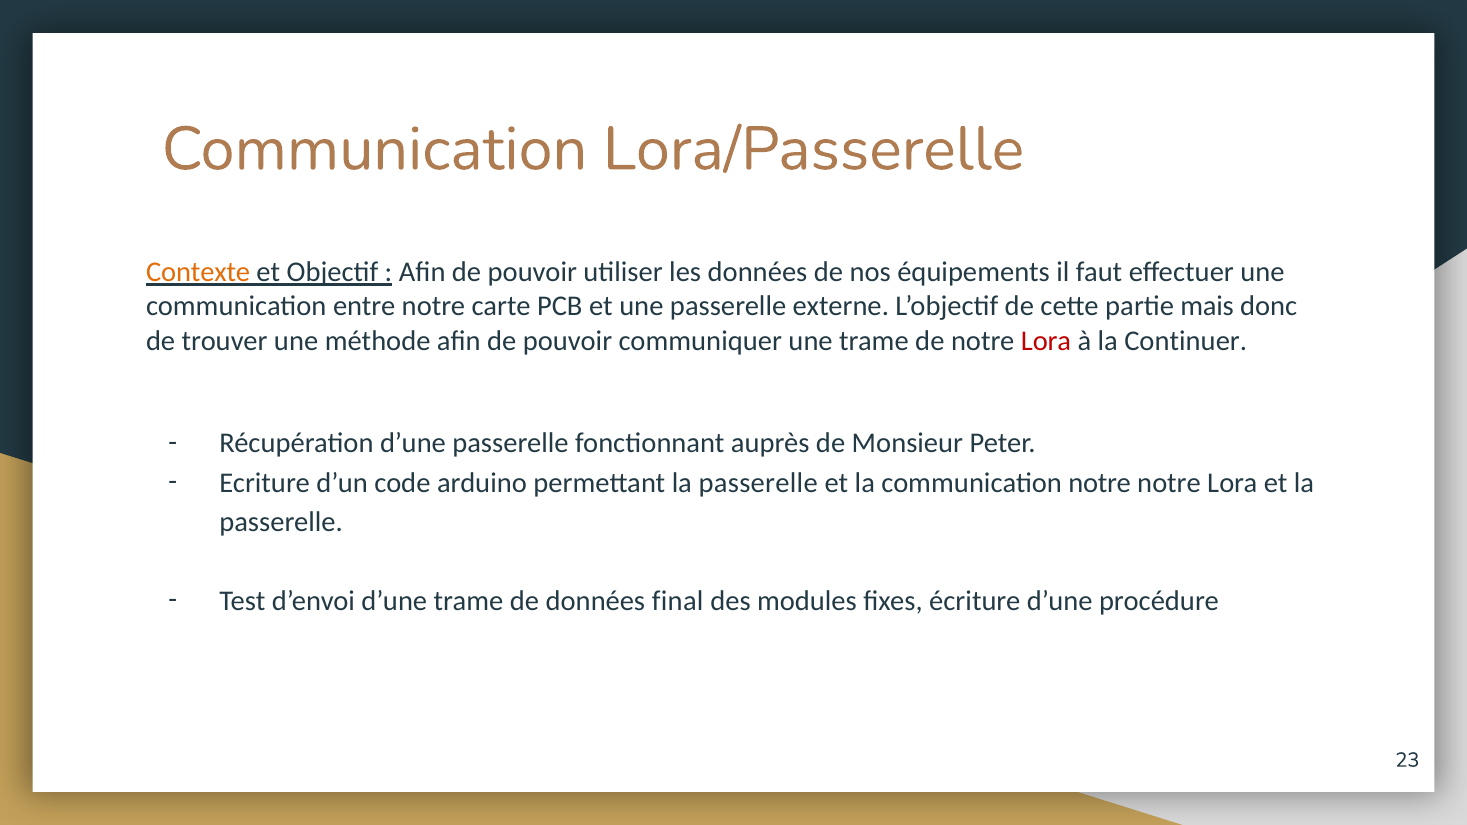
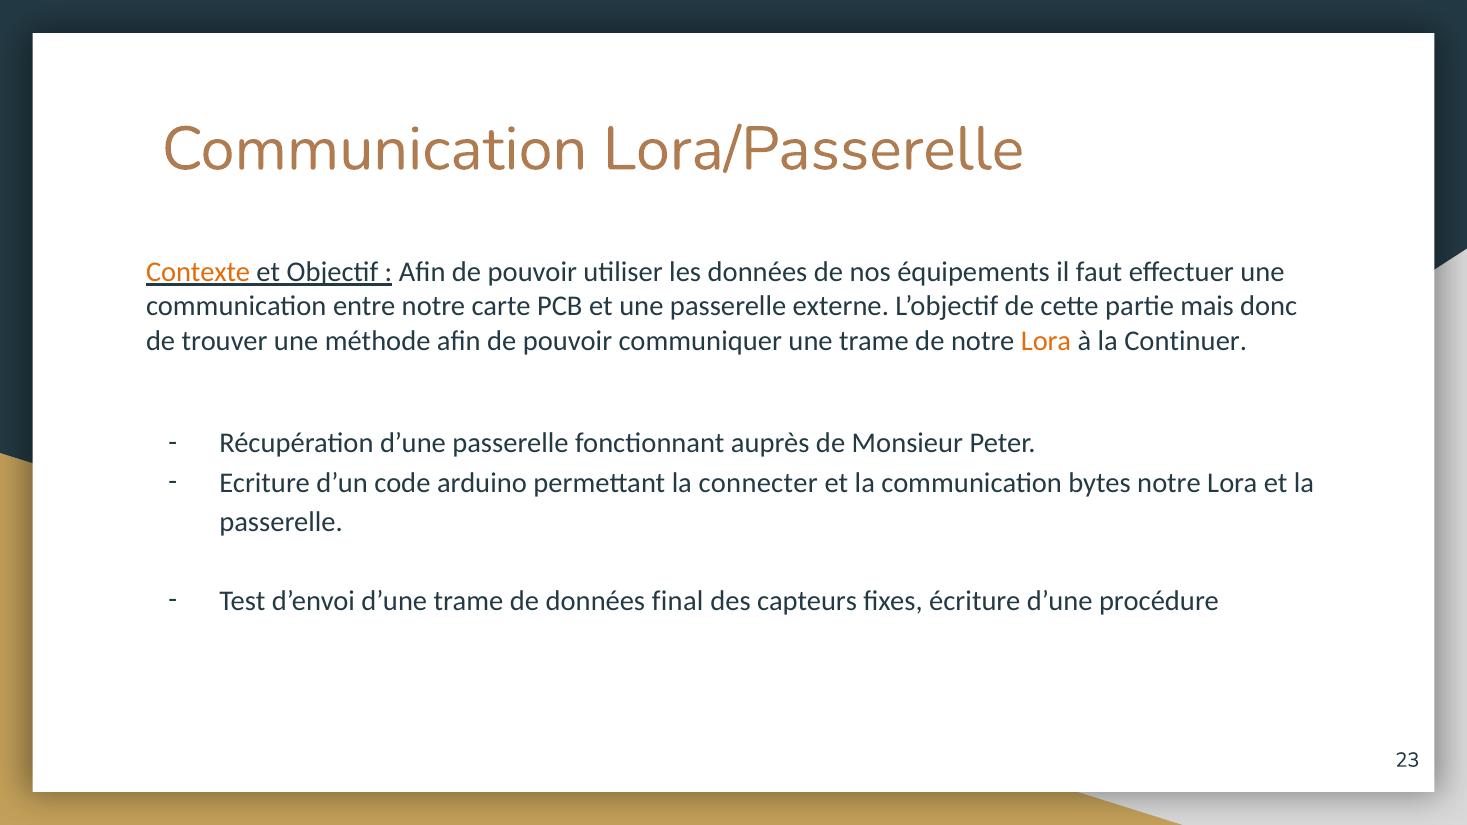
Lora at (1046, 341) colour: red -> orange
permettant la passerelle: passerelle -> connecter
communication notre: notre -> bytes
modules: modules -> capteurs
